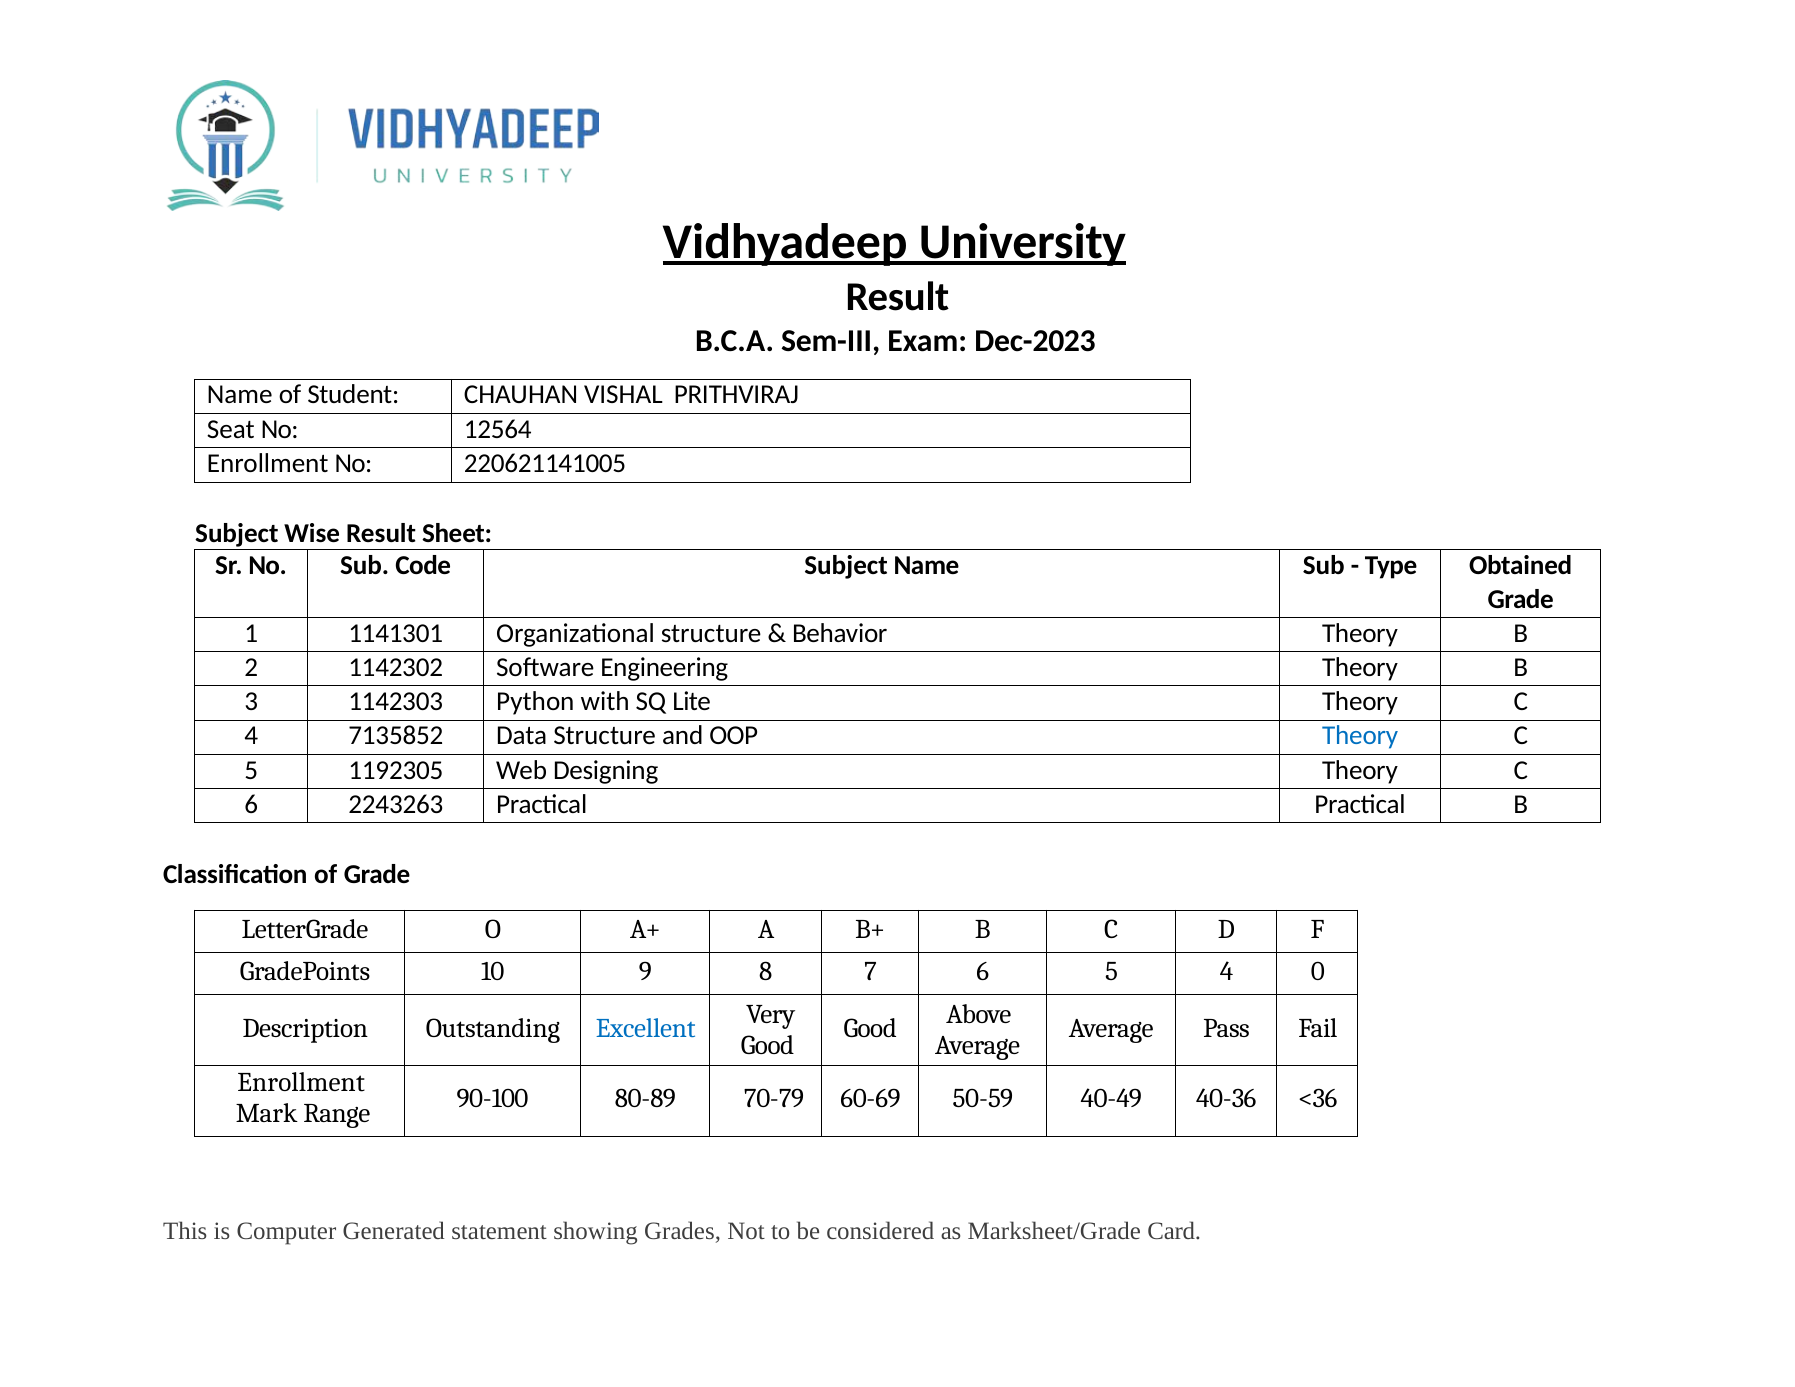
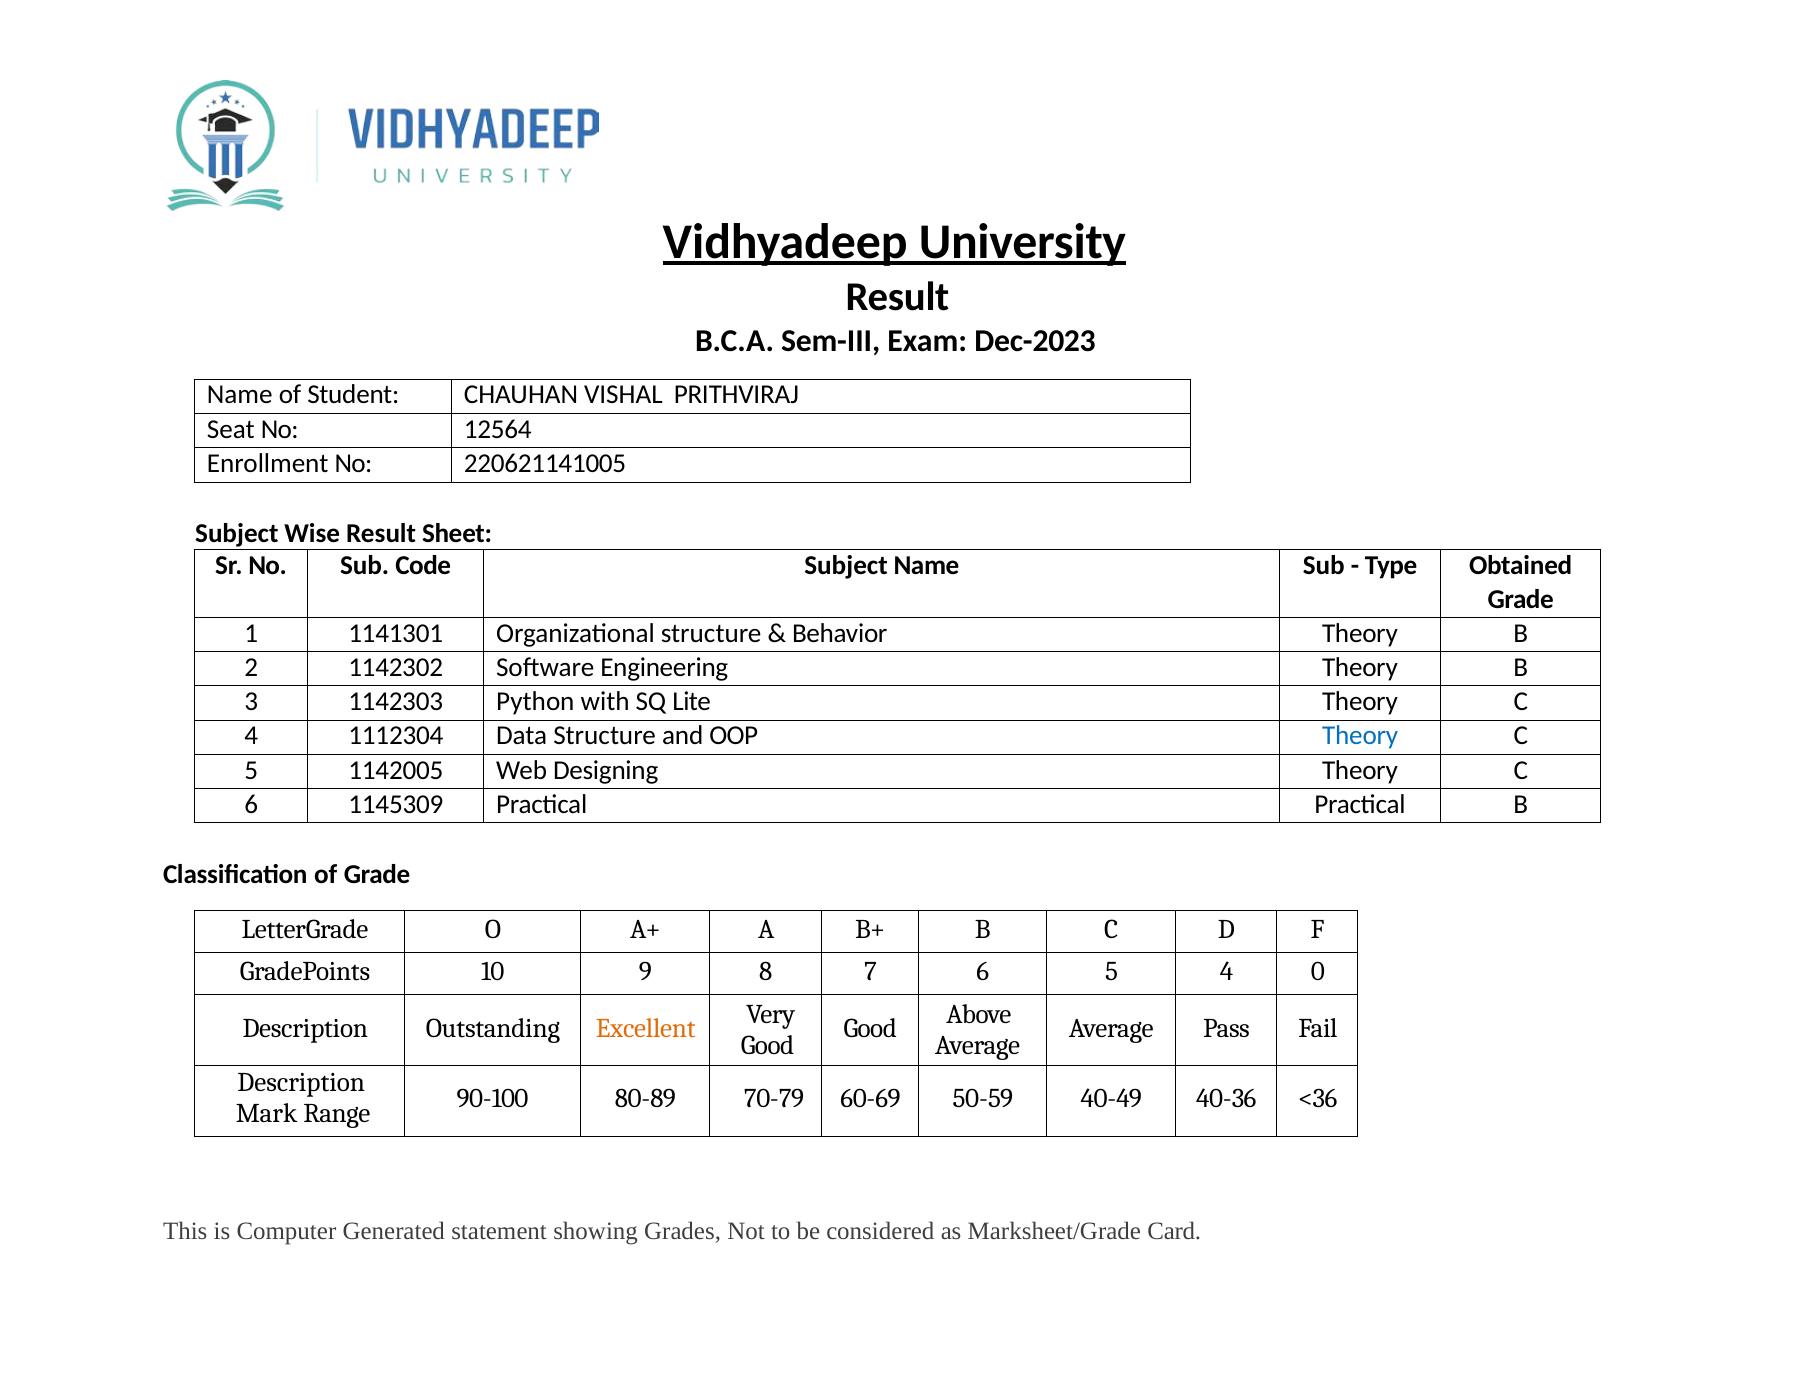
7135852: 7135852 -> 1112304
1192305: 1192305 -> 1142005
2243263: 2243263 -> 1145309
Excellent colour: blue -> orange
Enrollment at (301, 1082): Enrollment -> Description
